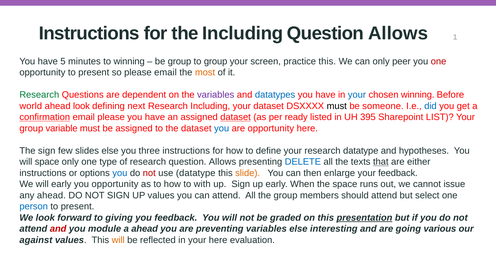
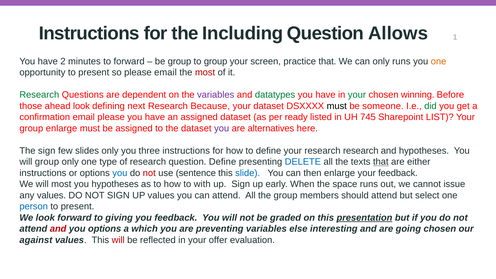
5: 5 -> 2
to winning: winning -> forward
practice this: this -> that
only peer: peer -> runs
one at (439, 61) colour: red -> orange
most at (205, 73) colour: orange -> red
datatypes colour: blue -> green
your at (357, 95) colour: blue -> green
world: world -> those
Research Including: Including -> Because
did colour: blue -> green
confirmation underline: present -> none
dataset at (236, 117) underline: present -> none
395: 395 -> 745
group variable: variable -> enlarge
you at (222, 128) colour: blue -> purple
are opportunity: opportunity -> alternatives
slides else: else -> only
research datatype: datatype -> research
will space: space -> group
research question Allows: Allows -> Define
use datatype: datatype -> sentence
slide colour: orange -> blue
will early: early -> most
you opportunity: opportunity -> hypotheses
any ahead: ahead -> values
you module: module -> options
a ahead: ahead -> which
going various: various -> chosen
will at (118, 240) colour: orange -> red
your here: here -> offer
